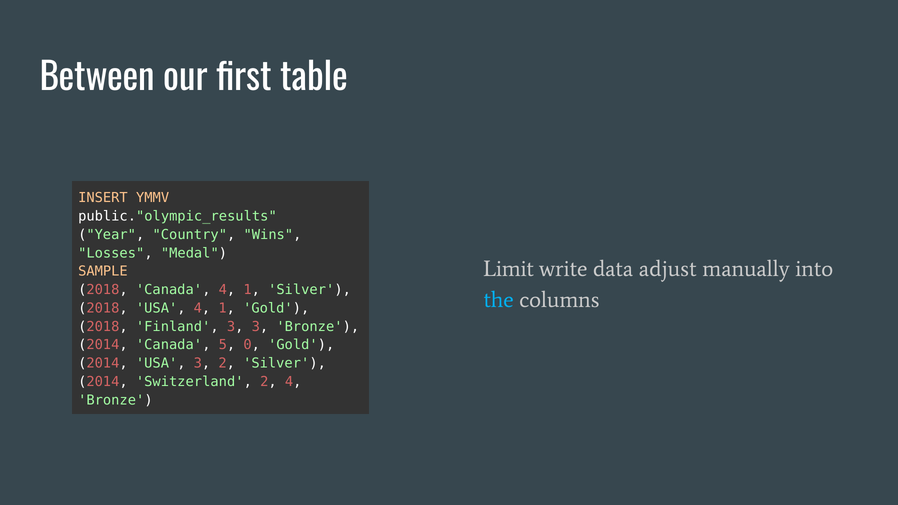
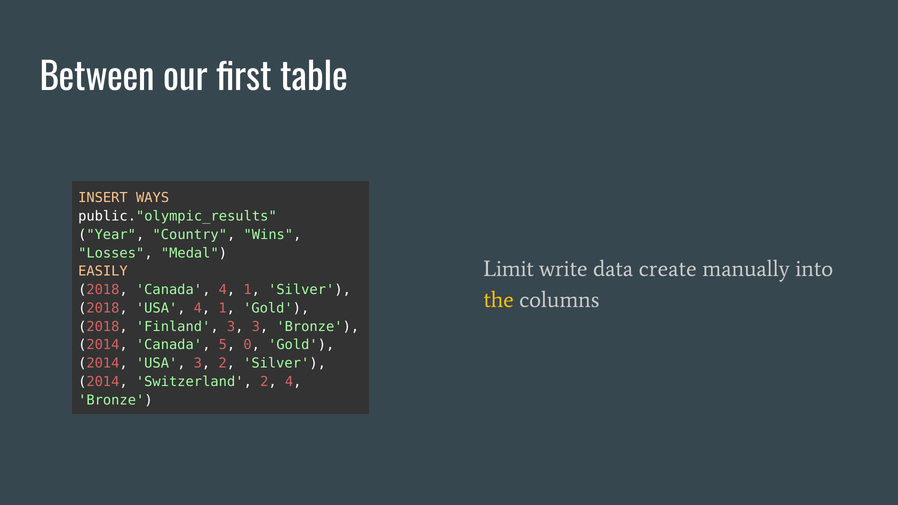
YMMV: YMMV -> WAYS
adjust: adjust -> create
SAMPLE: SAMPLE -> EASILY
the colour: light blue -> yellow
